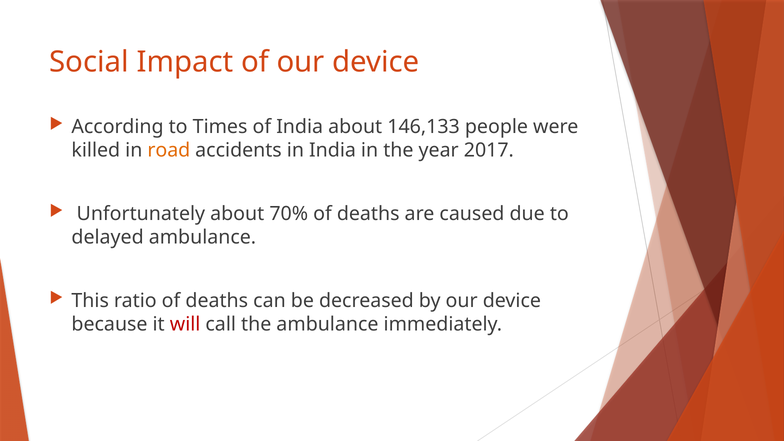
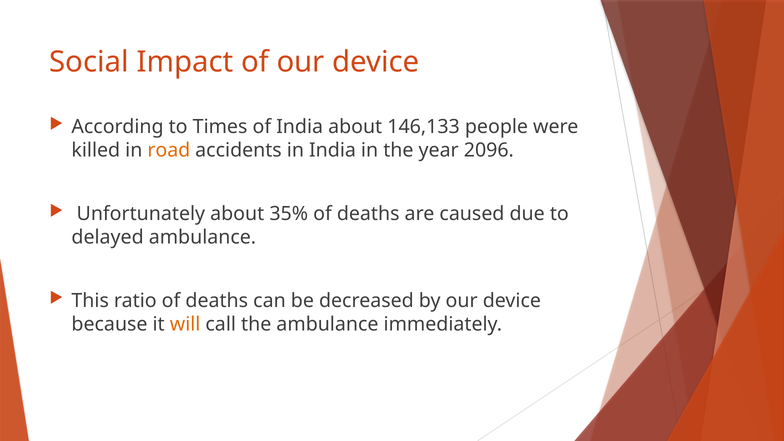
2017: 2017 -> 2096
70%: 70% -> 35%
will colour: red -> orange
